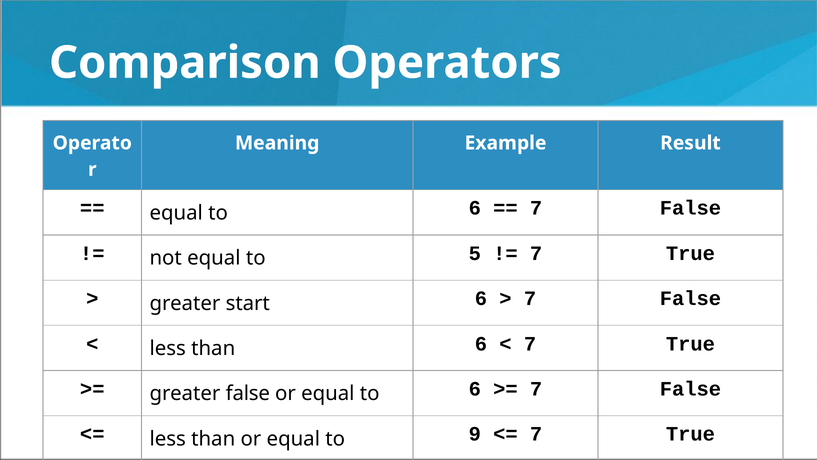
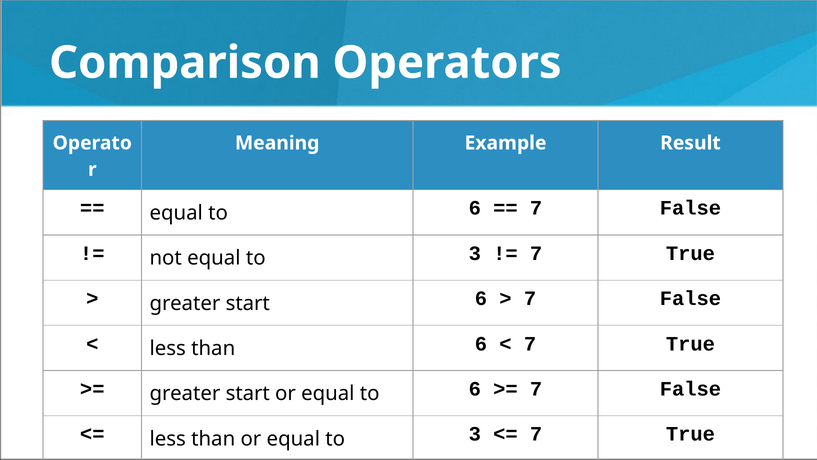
not equal to 5: 5 -> 3
false at (248, 393): false -> start
or equal to 9: 9 -> 3
